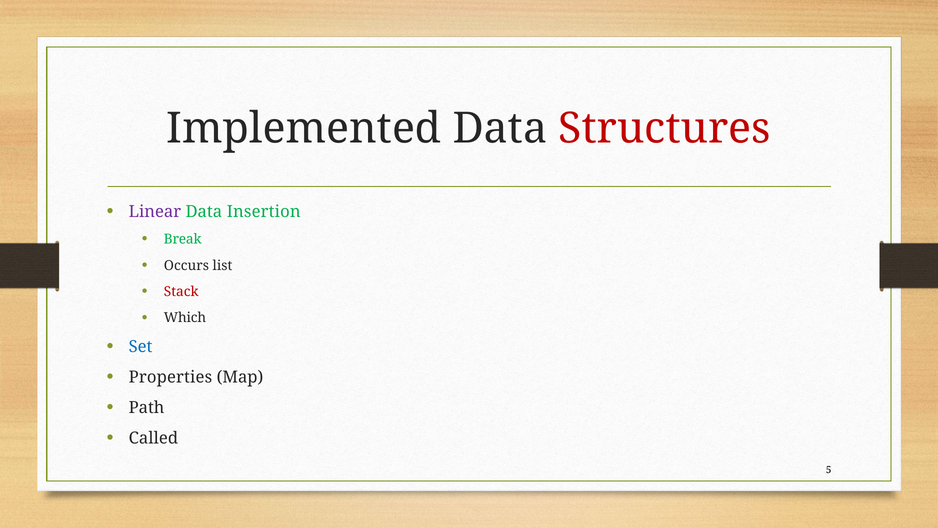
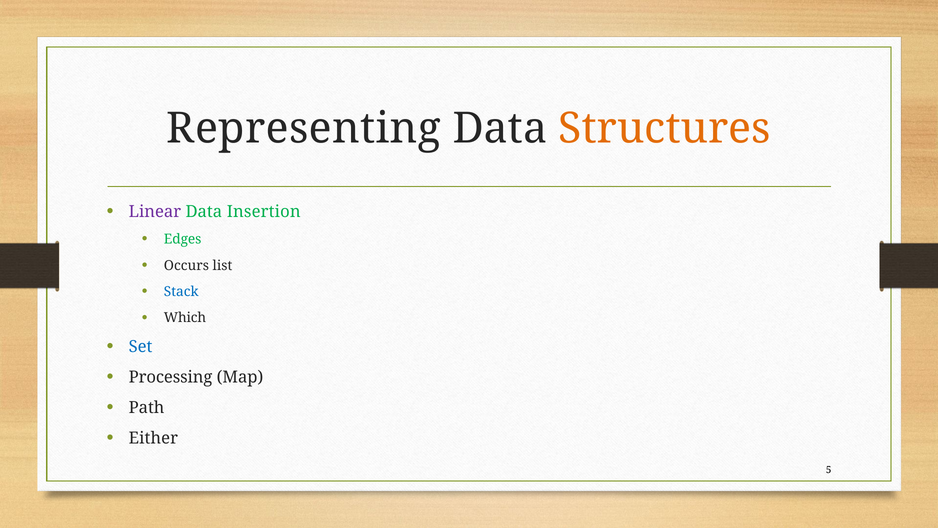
Implemented: Implemented -> Representing
Structures colour: red -> orange
Break: Break -> Edges
Stack colour: red -> blue
Properties: Properties -> Processing
Called: Called -> Either
